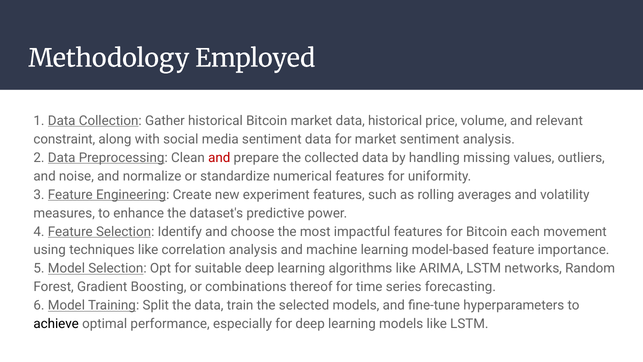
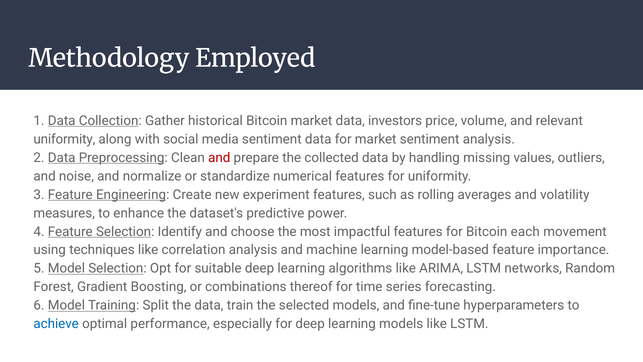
data historical: historical -> investors
constraint at (64, 139): constraint -> uniformity
achieve colour: black -> blue
